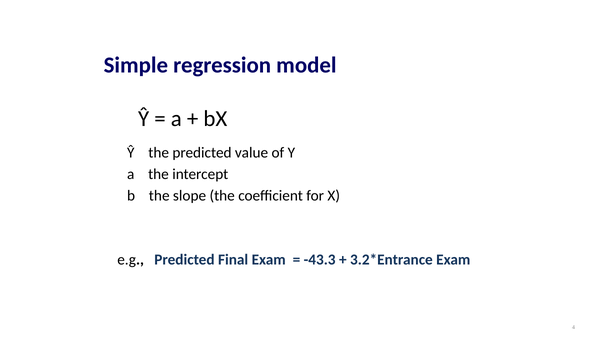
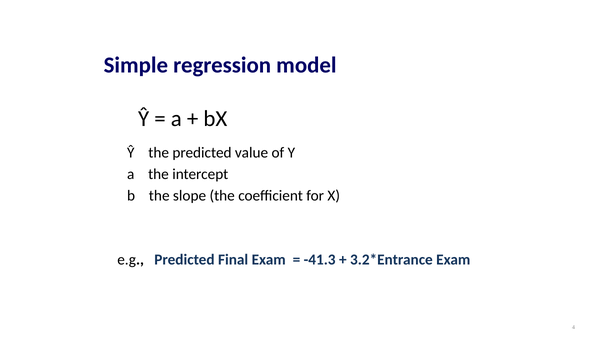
-43.3: -43.3 -> -41.3
